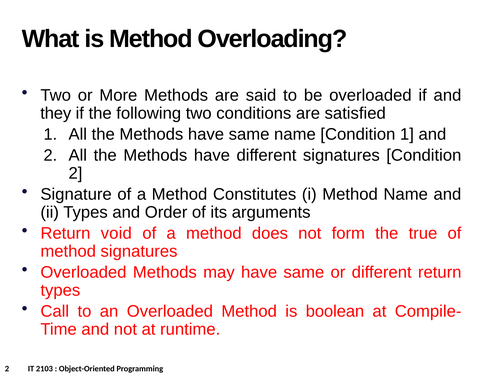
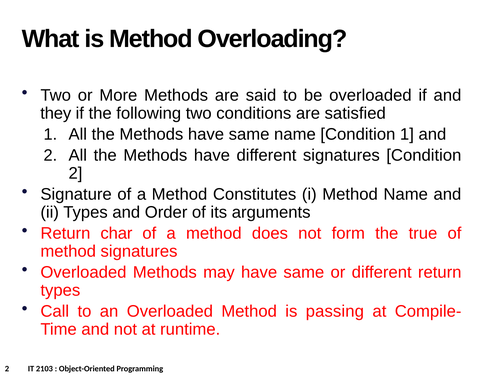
void: void -> char
boolean: boolean -> passing
